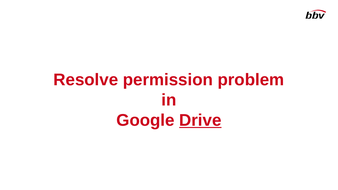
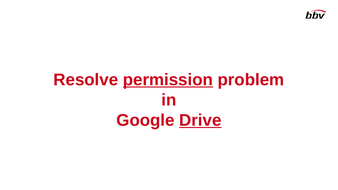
permission underline: none -> present
